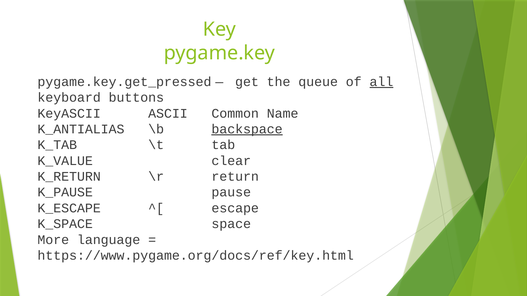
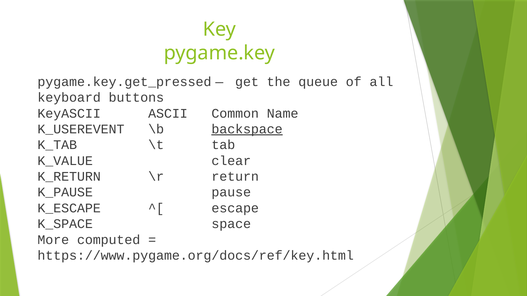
all underline: present -> none
K_ANTIALIAS: K_ANTIALIAS -> K_USEREVENT
language: language -> computed
